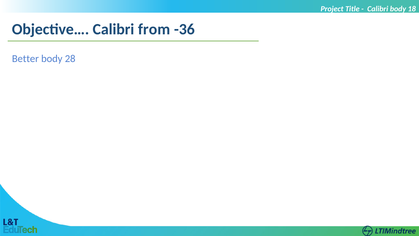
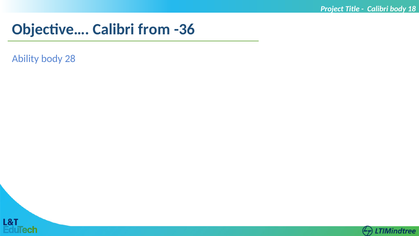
Better: Better -> Ability
